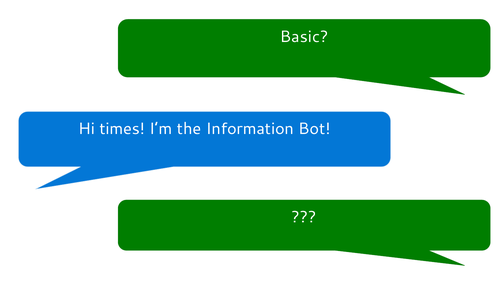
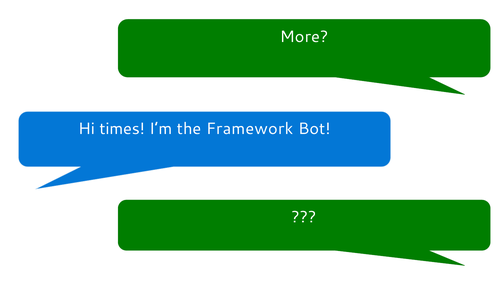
Basic: Basic -> More
Information: Information -> Framework
